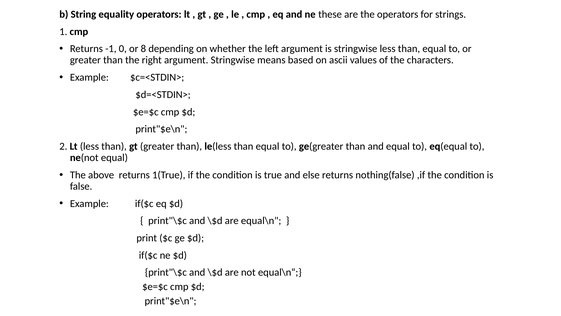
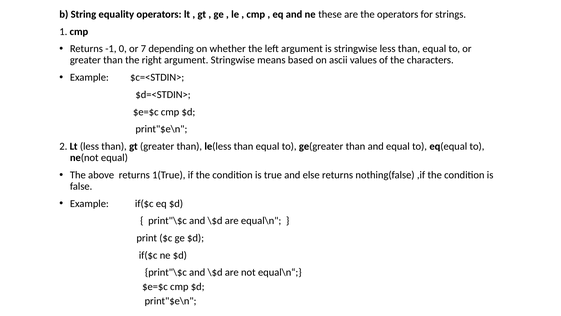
8: 8 -> 7
